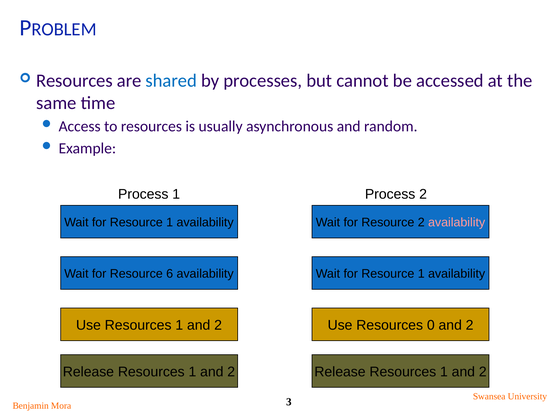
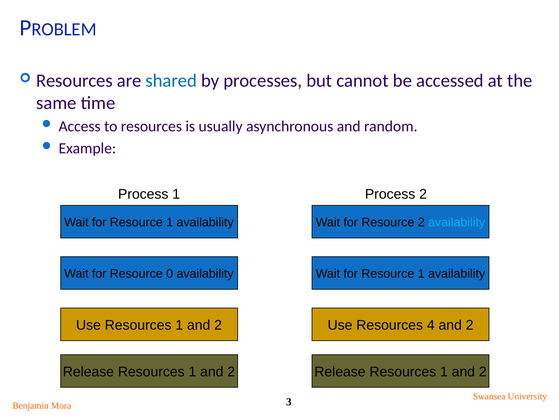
availability at (457, 222) colour: pink -> light blue
6: 6 -> 0
0: 0 -> 4
